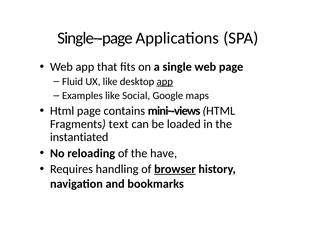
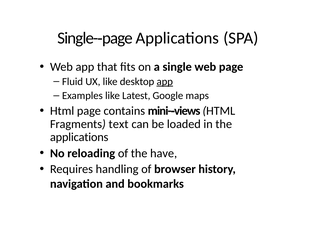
Social: Social -> Latest
instantiated at (79, 137): instantiated -> applications
browser underline: present -> none
